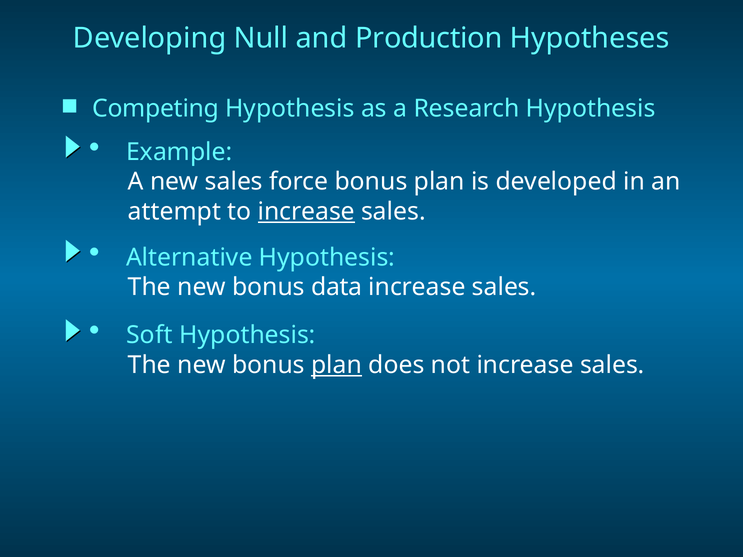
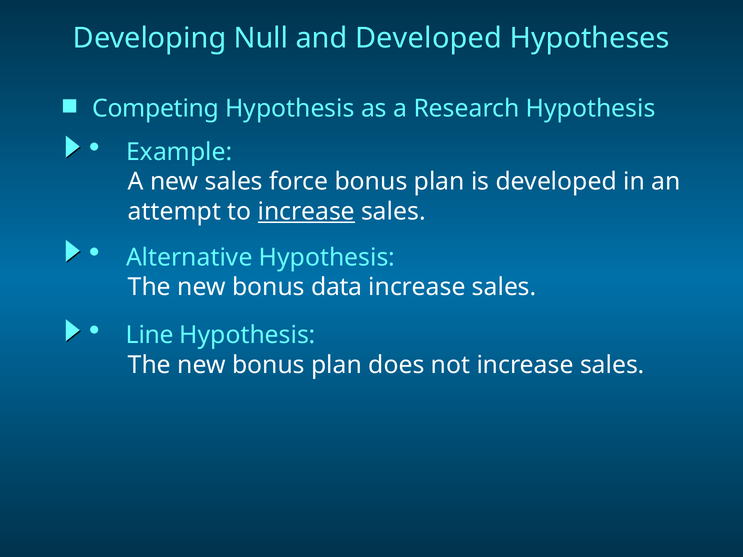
and Production: Production -> Developed
Soft: Soft -> Line
plan at (337, 365) underline: present -> none
